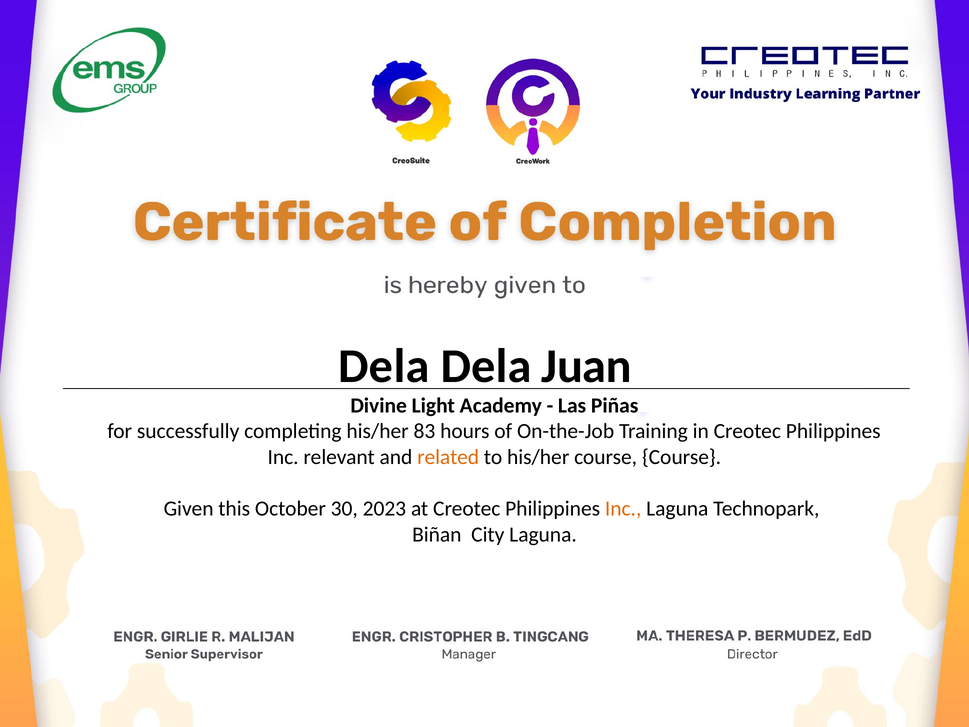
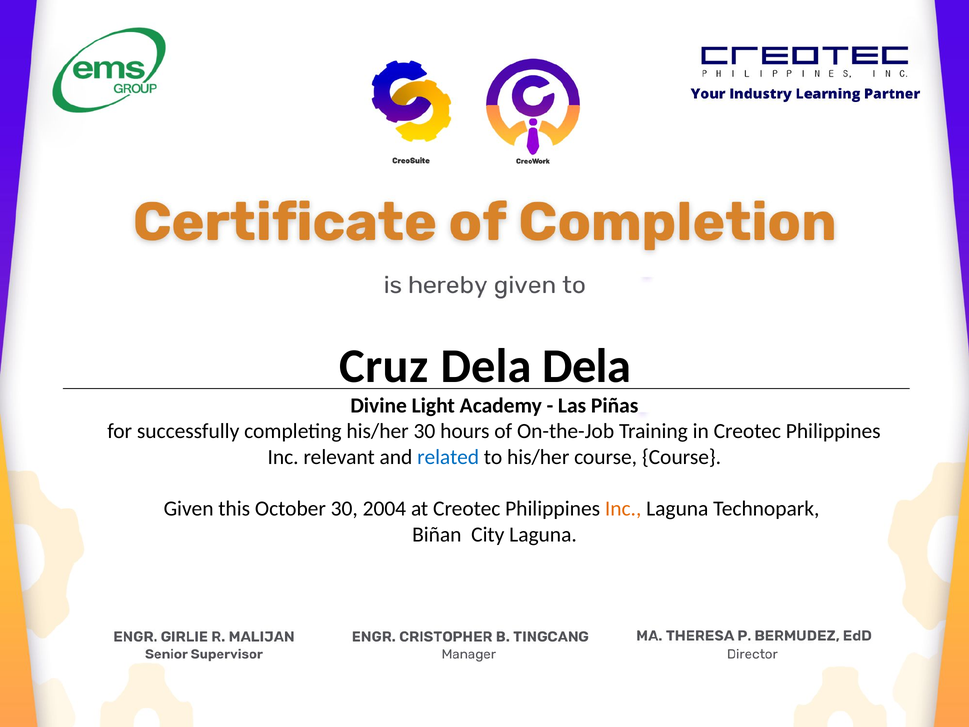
Dela at (384, 366): Dela -> Cruz
Dela Juan: Juan -> Dela
his/her 83: 83 -> 30
related colour: orange -> blue
2023: 2023 -> 2004
